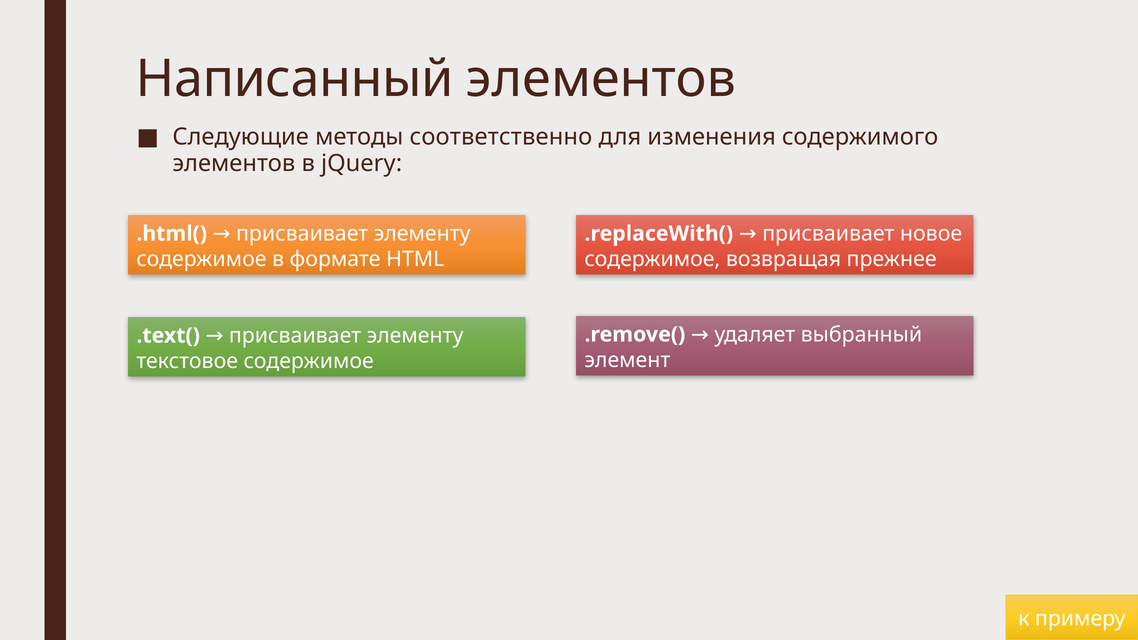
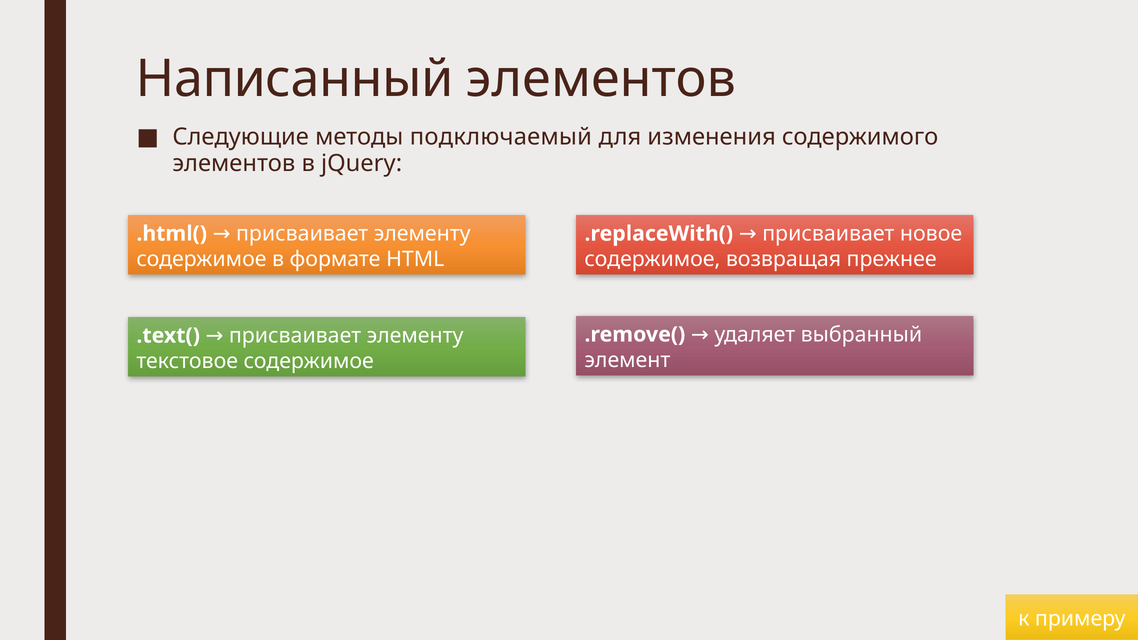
соответственно: соответственно -> подключаемый
